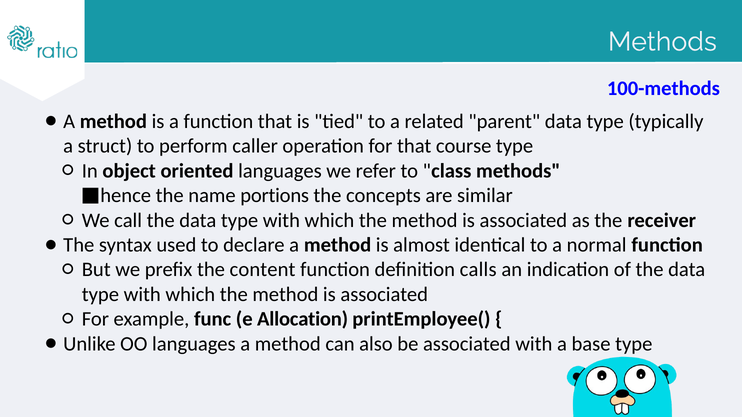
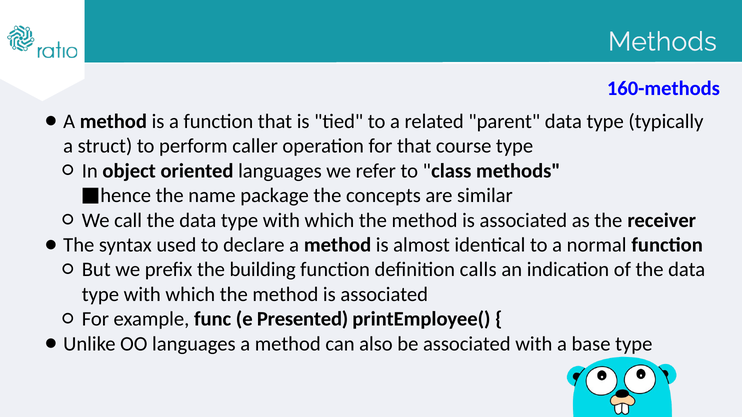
100-methods: 100-methods -> 160-methods
portions: portions -> package
content: content -> building
Allocation: Allocation -> Presented
